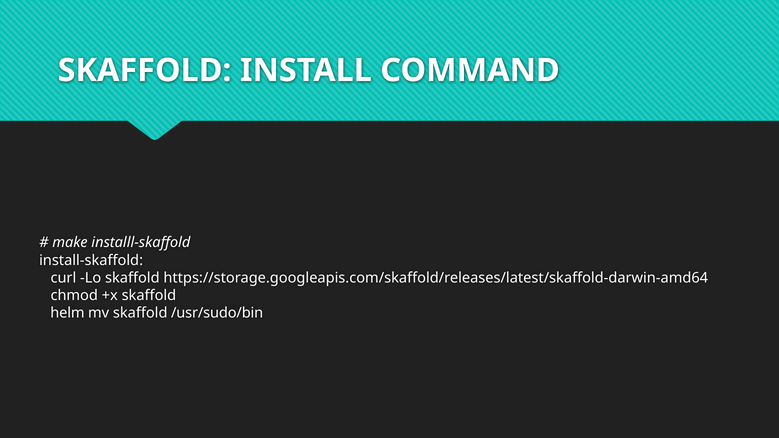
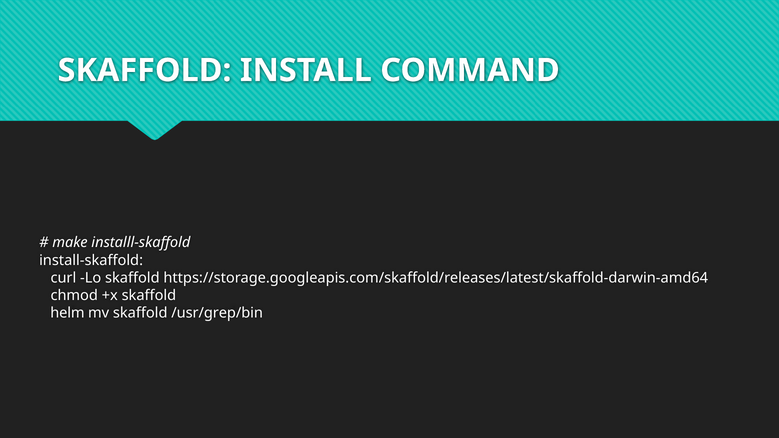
/usr/sudo/bin: /usr/sudo/bin -> /usr/grep/bin
